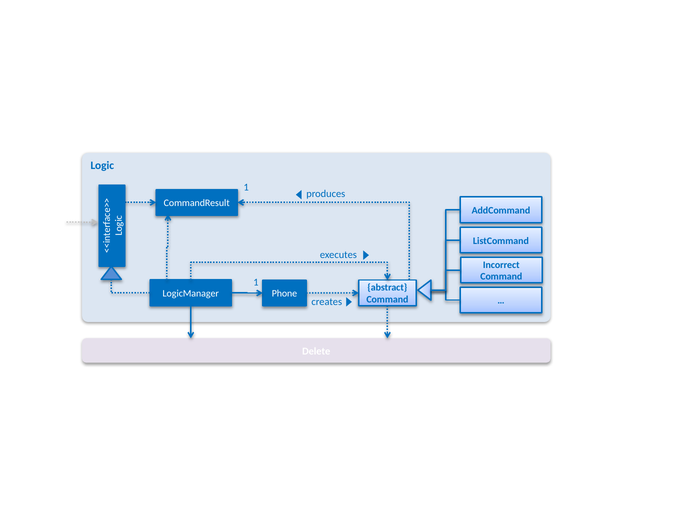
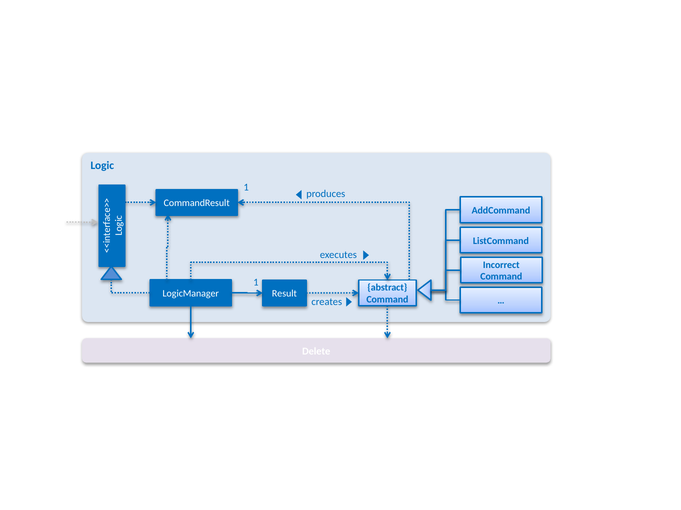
Phone: Phone -> Result
